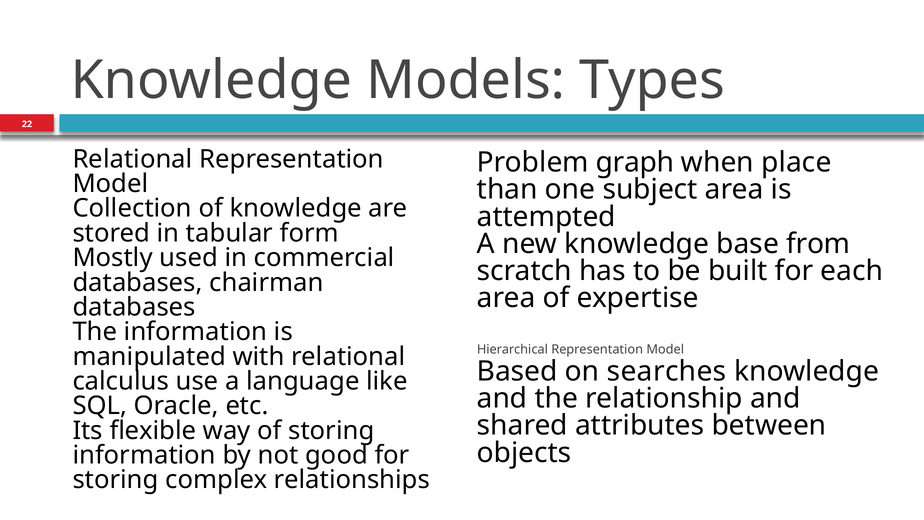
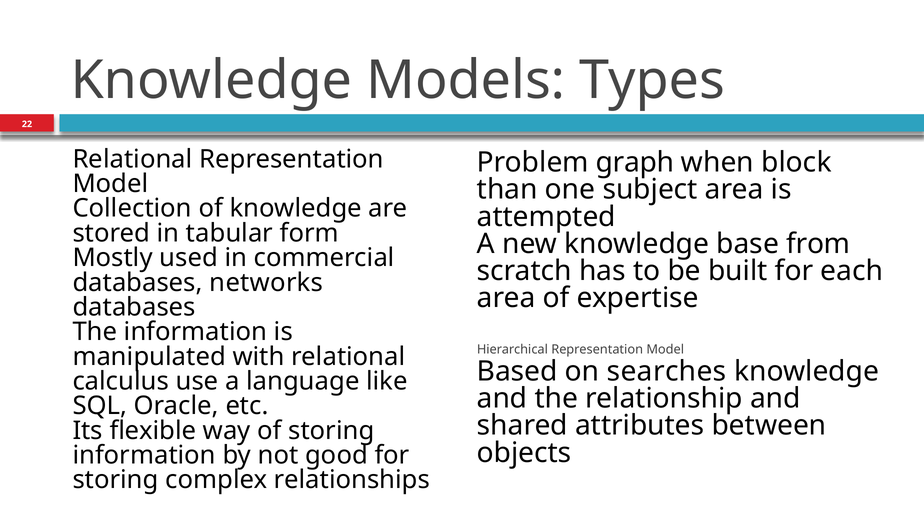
place: place -> block
chairman: chairman -> networks
